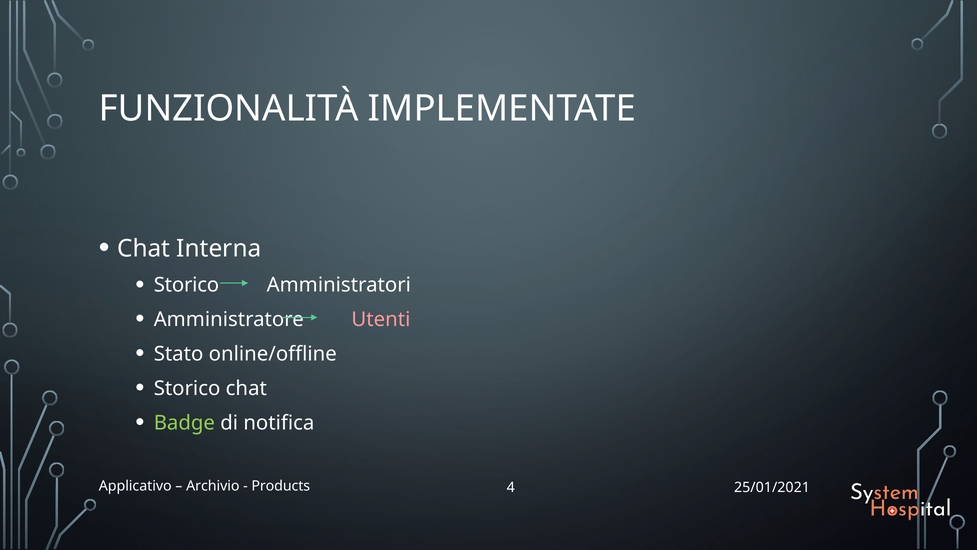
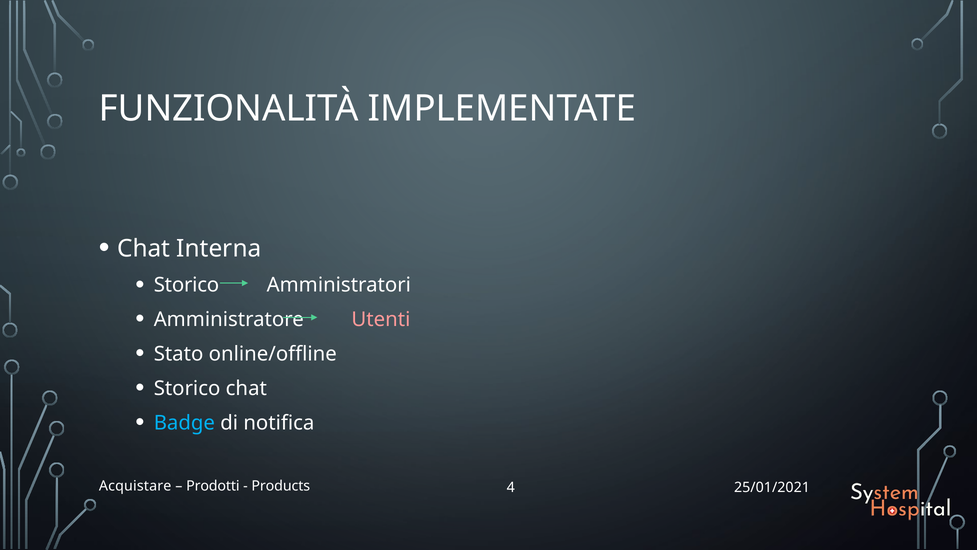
Badge colour: light green -> light blue
Applicativo: Applicativo -> Acquistare
Archivio: Archivio -> Prodotti
